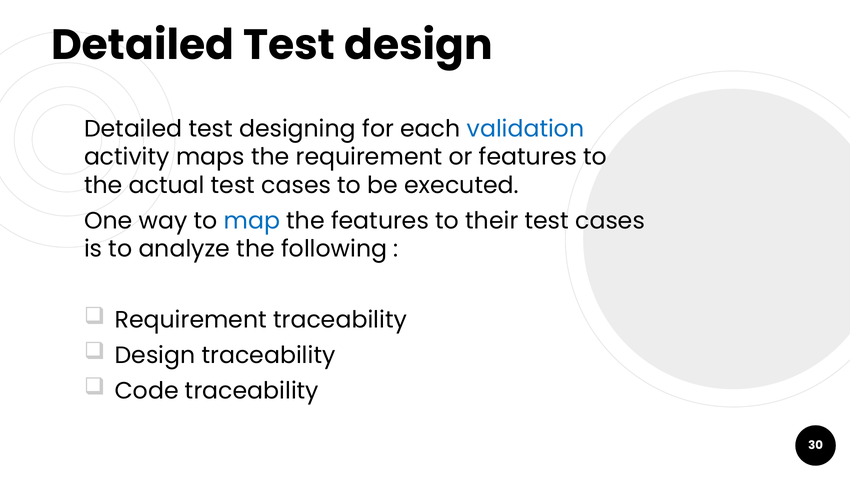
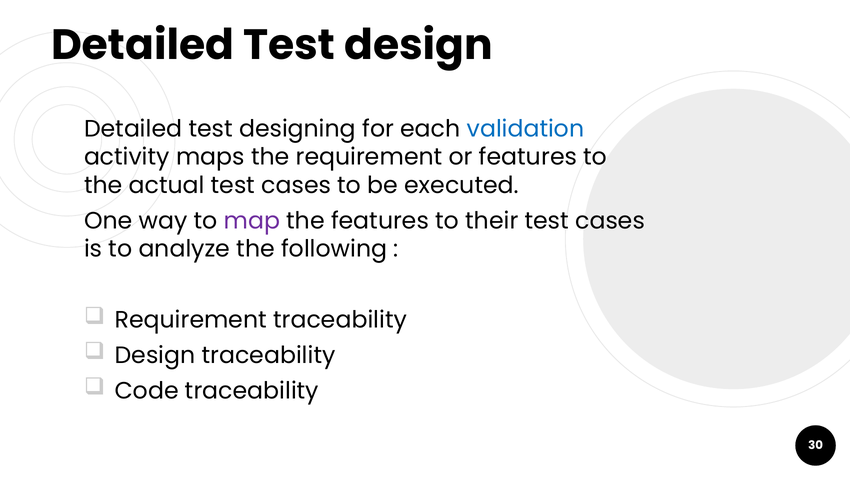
map colour: blue -> purple
